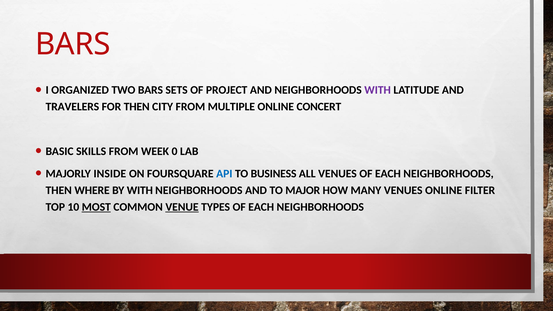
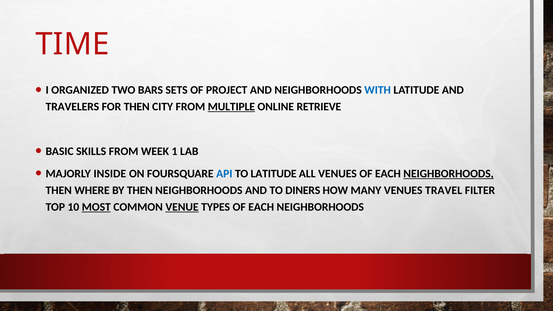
BARS at (73, 44): BARS -> TIME
WITH at (378, 90) colour: purple -> blue
MULTIPLE underline: none -> present
CONCERT: CONCERT -> RETRIEVE
0: 0 -> 1
TO BUSINESS: BUSINESS -> LATITUDE
NEIGHBORHOODS at (449, 174) underline: none -> present
BY WITH: WITH -> THEN
MAJOR: MAJOR -> DINERS
VENUES ONLINE: ONLINE -> TRAVEL
